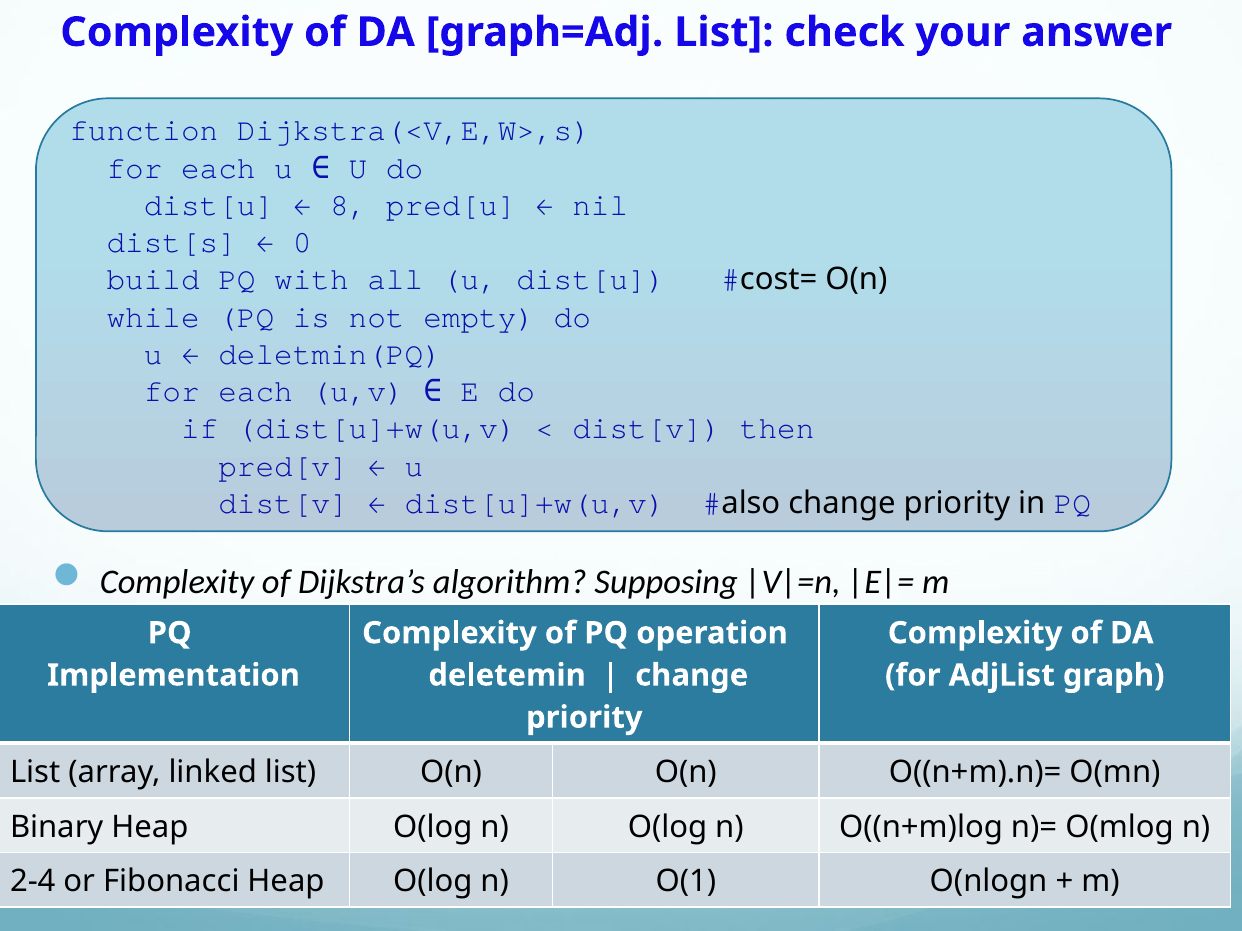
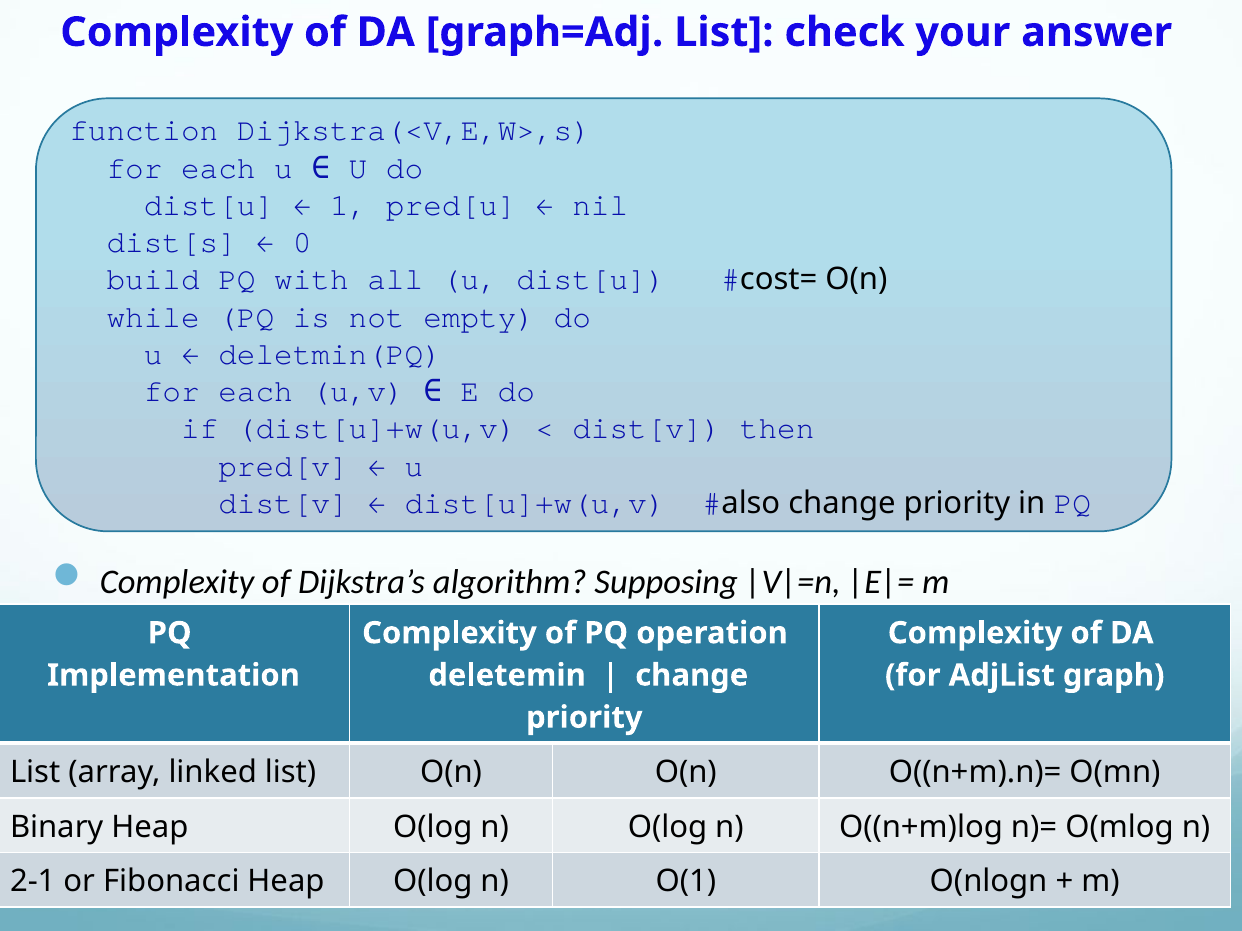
8: 8 -> 1
2-4: 2-4 -> 2-1
